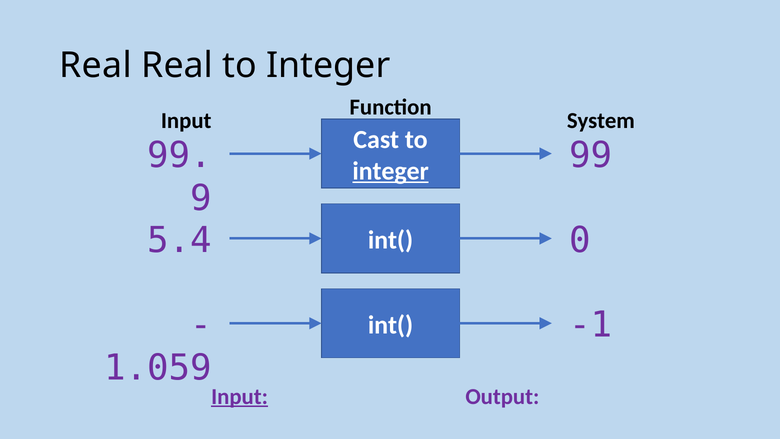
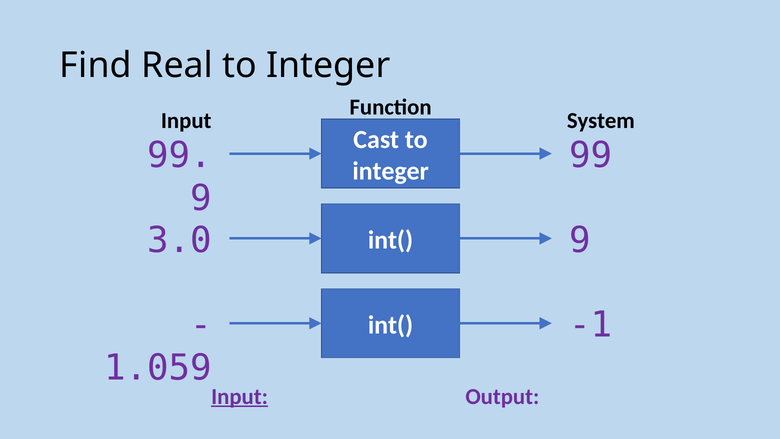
Real at (96, 66): Real -> Find
integer at (391, 171) underline: present -> none
5.4: 5.4 -> 3.0
int( 0: 0 -> 9
